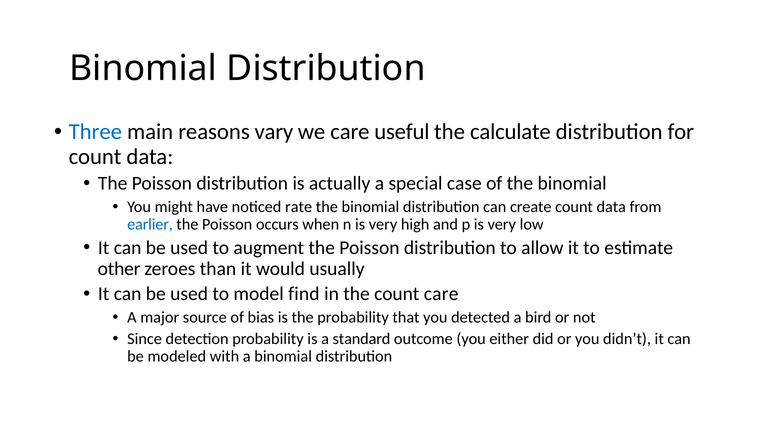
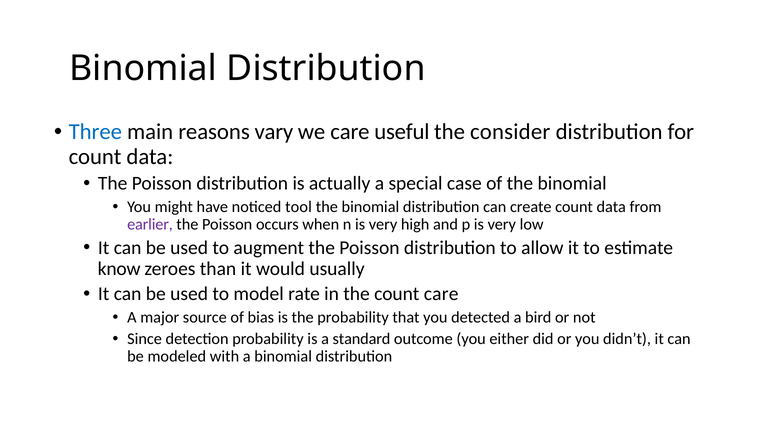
calculate: calculate -> consider
rate: rate -> tool
earlier colour: blue -> purple
other: other -> know
find: find -> rate
